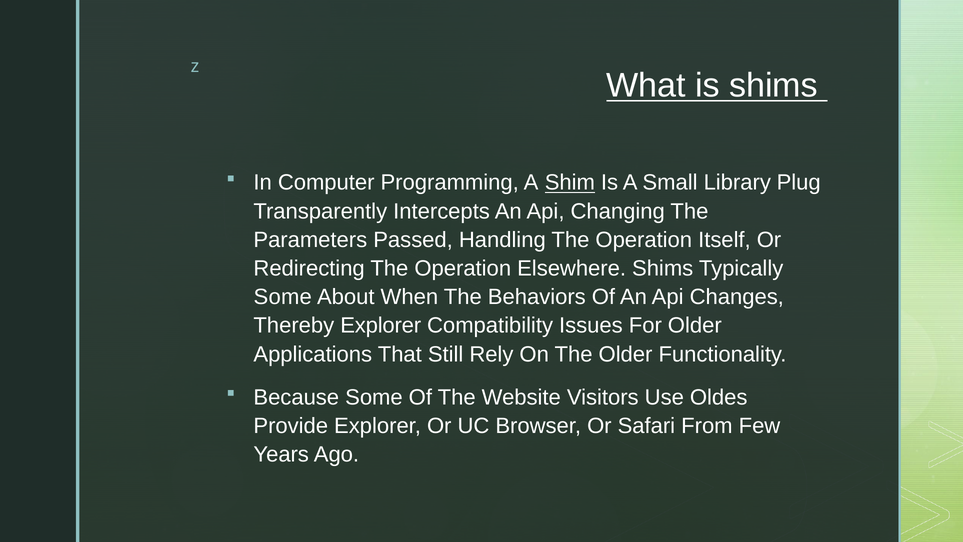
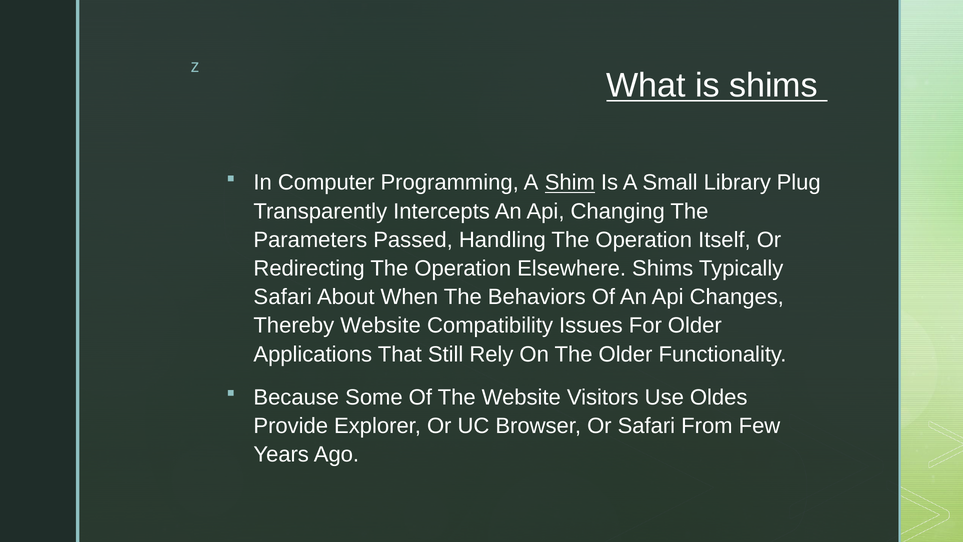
Some at (283, 297): Some -> Safari
Thereby Explorer: Explorer -> Website
